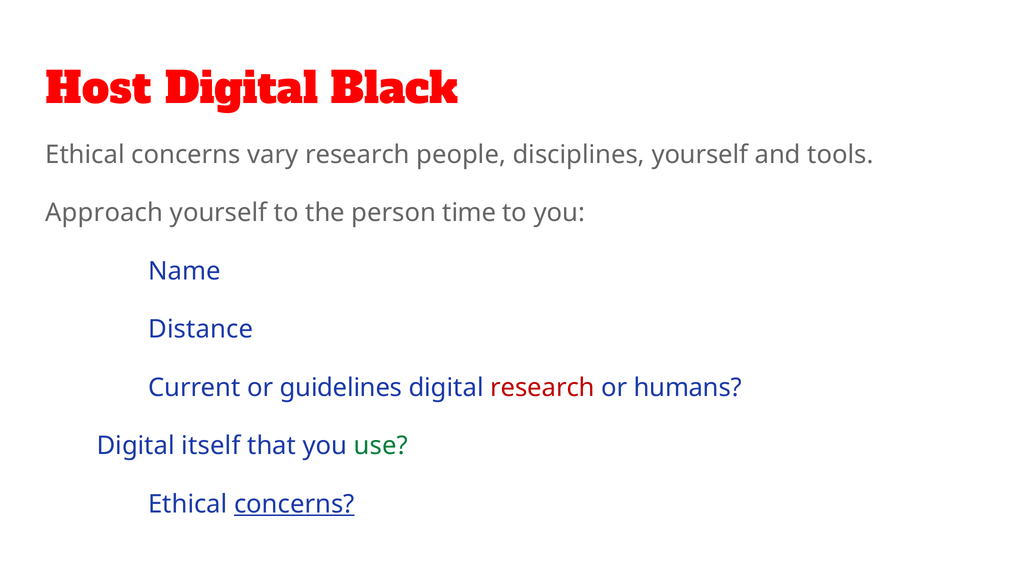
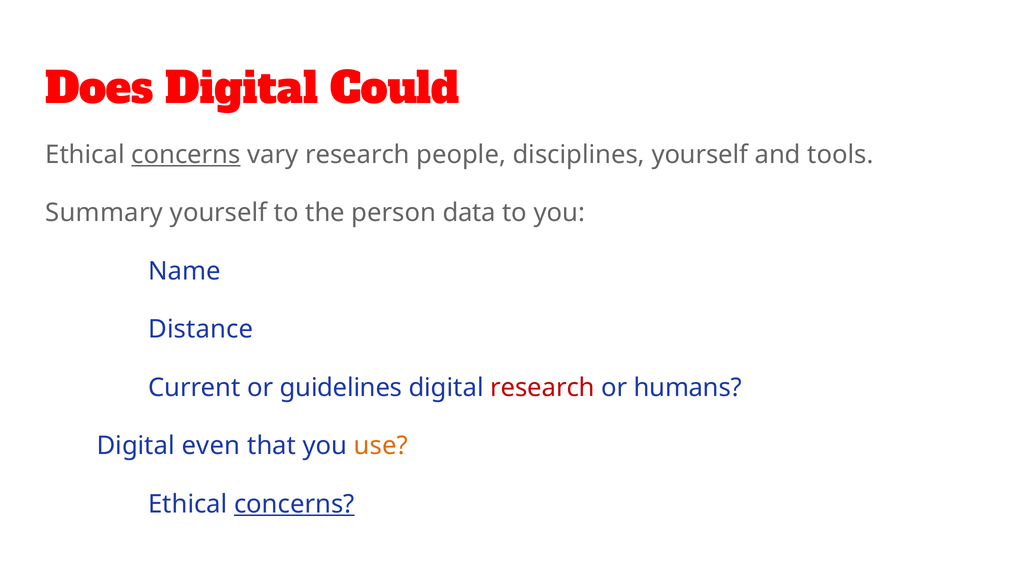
Host: Host -> Does
Black: Black -> Could
concerns at (186, 155) underline: none -> present
Approach: Approach -> Summary
time: time -> data
itself: itself -> even
use colour: green -> orange
